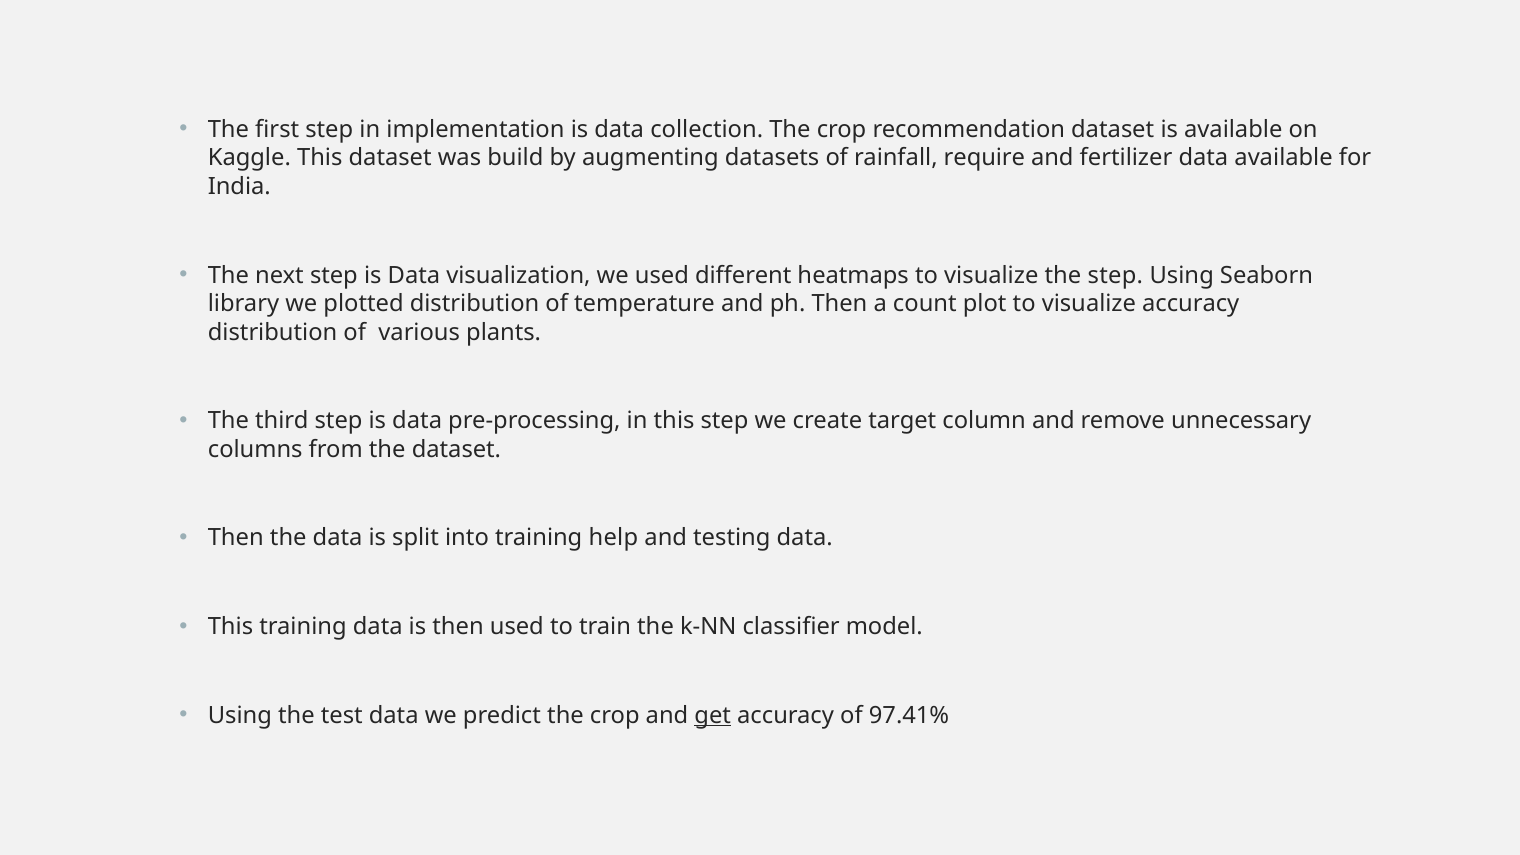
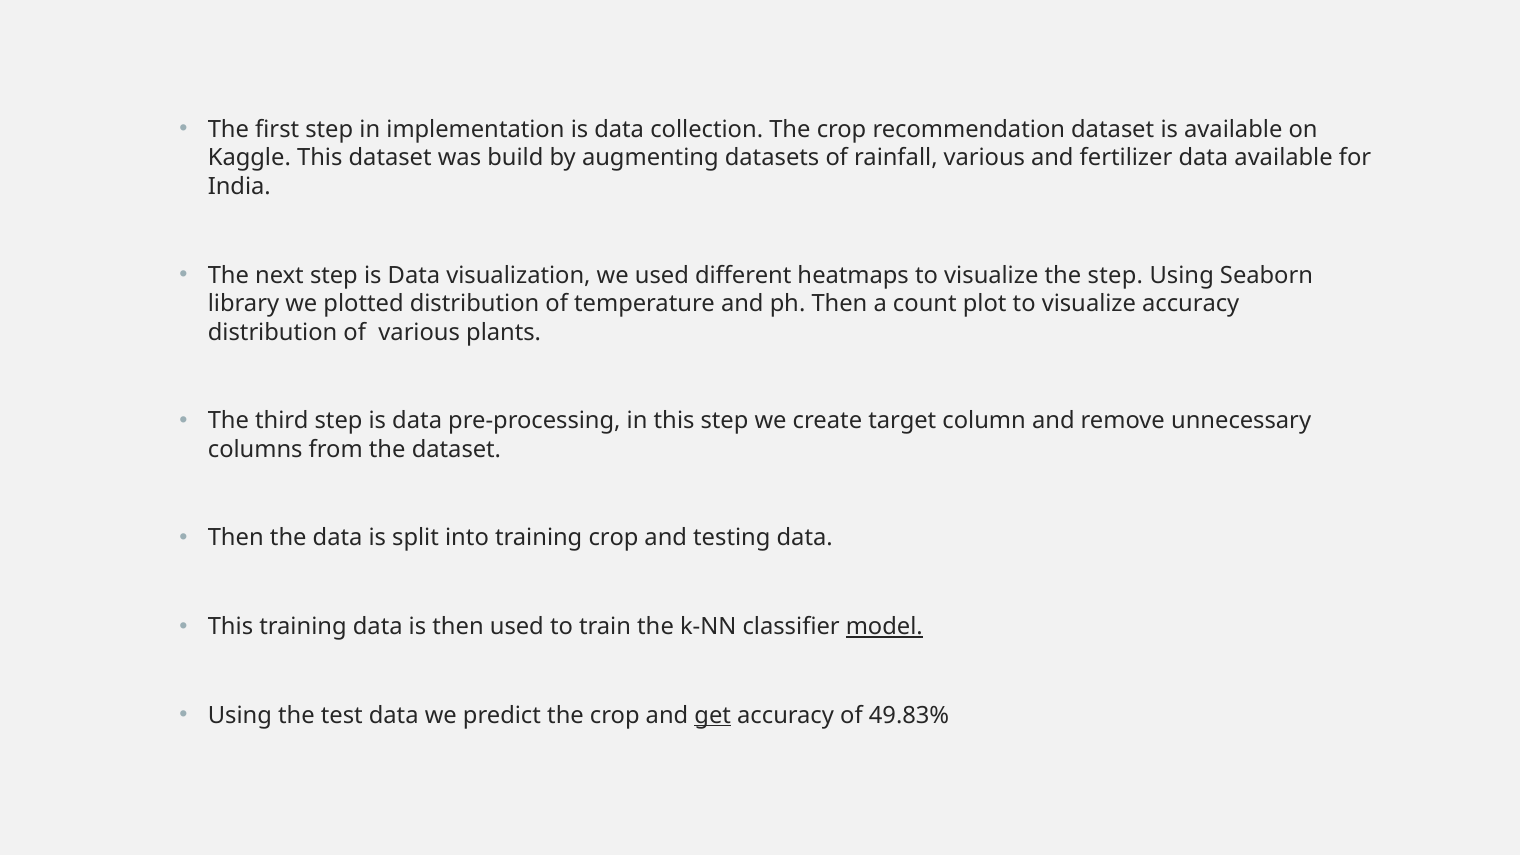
rainfall require: require -> various
training help: help -> crop
model underline: none -> present
97.41%: 97.41% -> 49.83%
